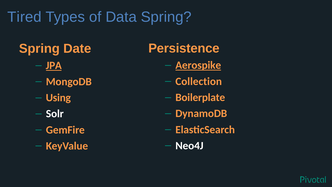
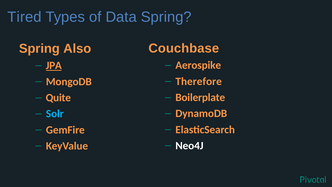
Persistence: Persistence -> Couchbase
Date: Date -> Also
Aerospike underline: present -> none
Collection: Collection -> Therefore
Using: Using -> Quite
Solr colour: white -> light blue
